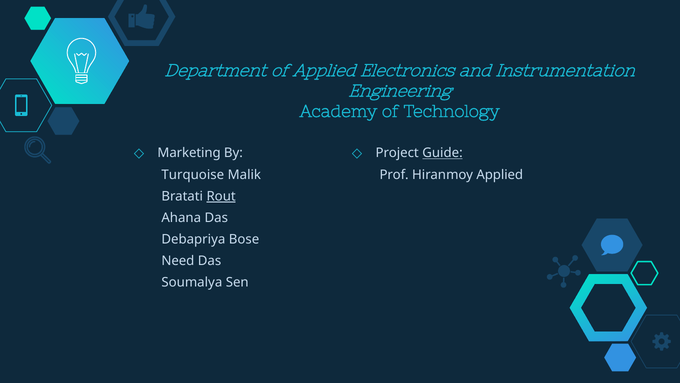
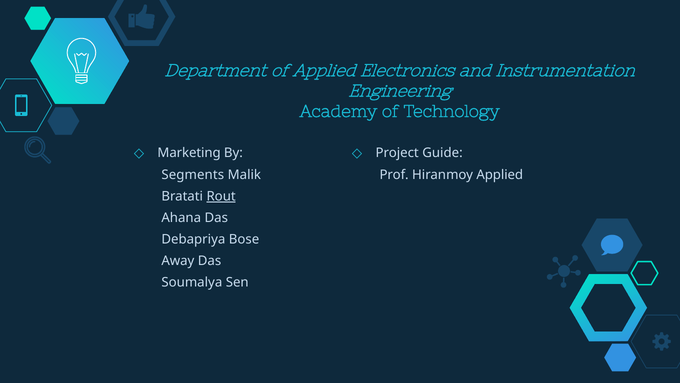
Guide underline: present -> none
Turquoise: Turquoise -> Segments
Need: Need -> Away
